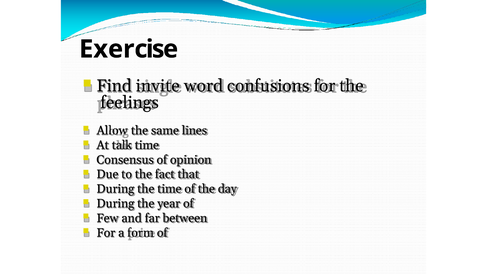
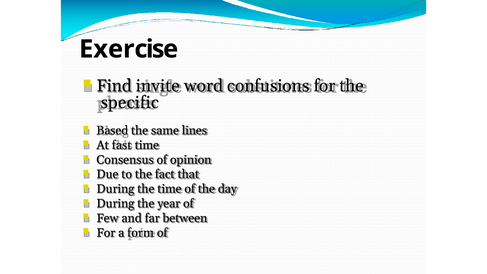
feelings: feelings -> specific
Allow: Allow -> Based
talk: talk -> fast
